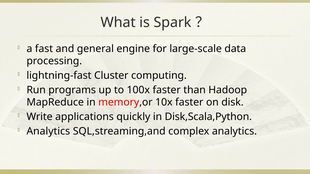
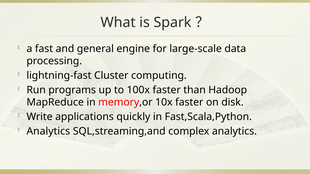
Disk,Scala,Python: Disk,Scala,Python -> Fast,Scala,Python
